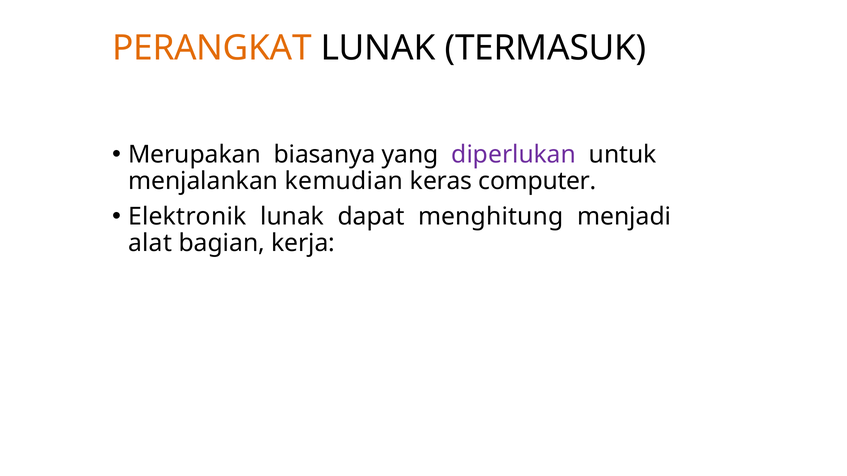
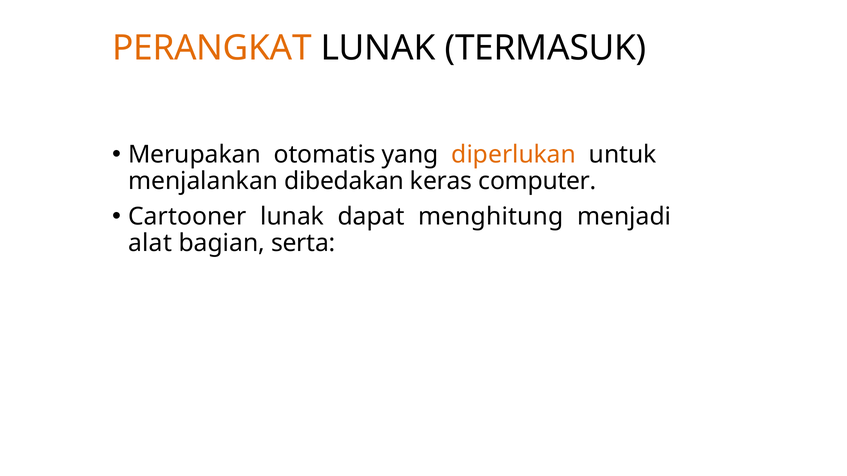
biasanya: biasanya -> otomatis
diperlukan colour: purple -> orange
kemudian: kemudian -> dibedakan
Elektronik: Elektronik -> Cartooner
kerja: kerja -> serta
